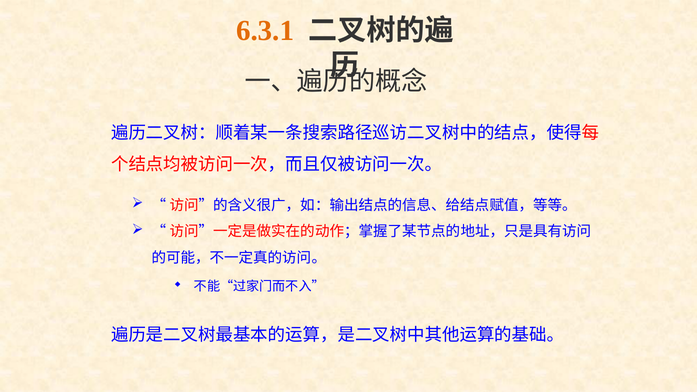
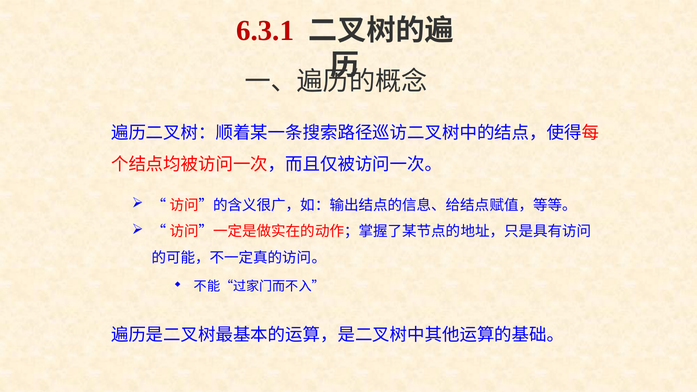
6.3.1 colour: orange -> red
